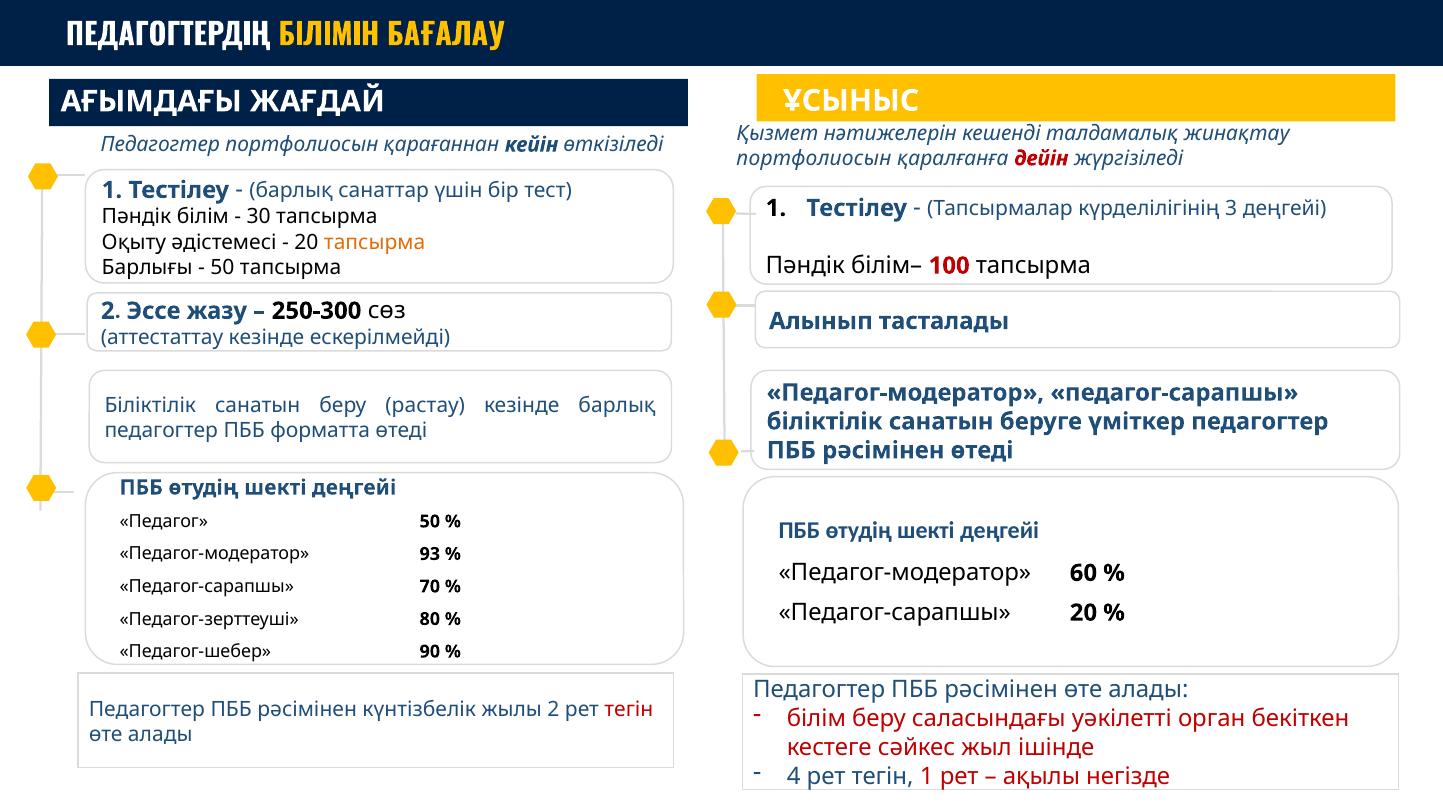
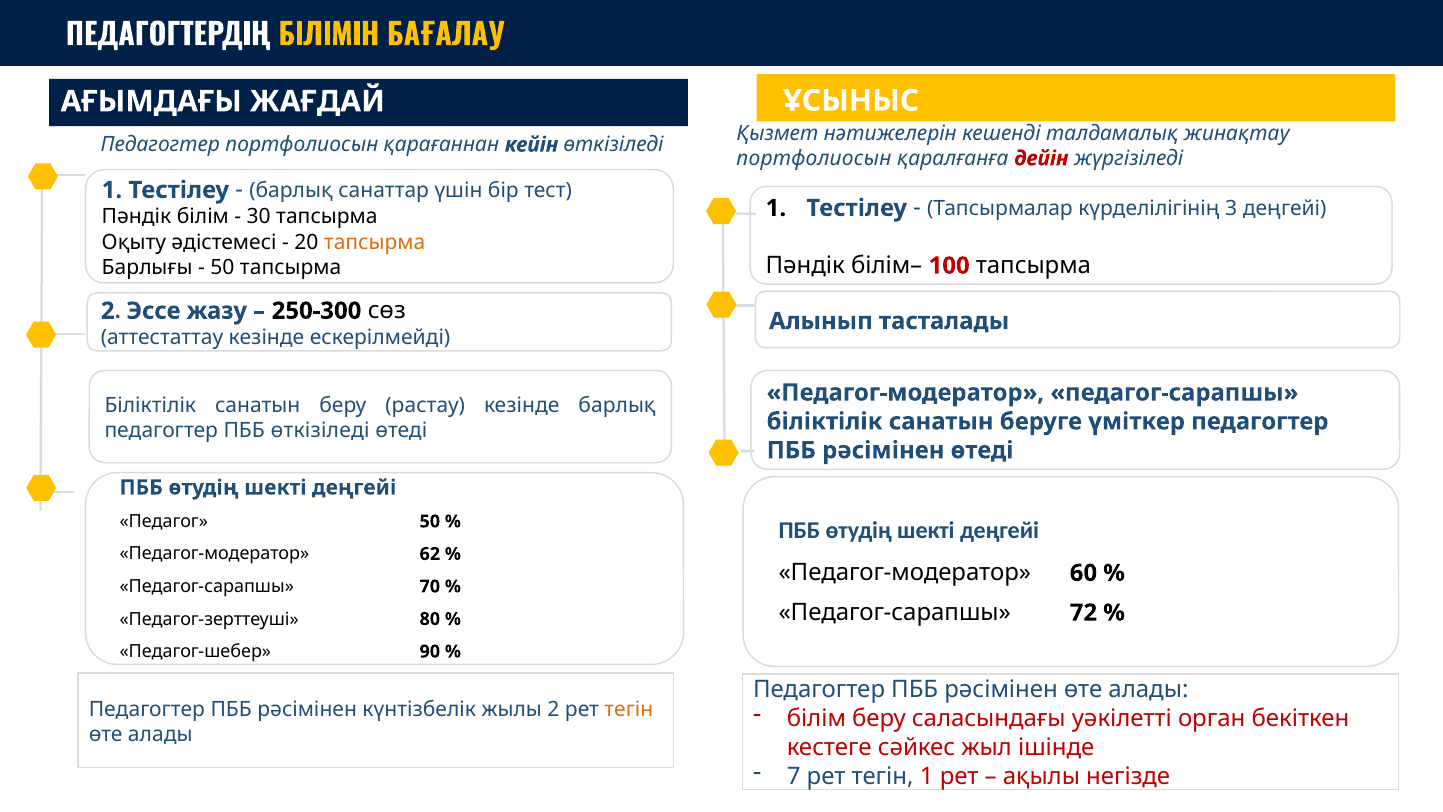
ПББ форматта: форматта -> өткізіледі
93: 93 -> 62
Педагог-сарапшы 20: 20 -> 72
тегін at (629, 709) colour: red -> orange
4: 4 -> 7
